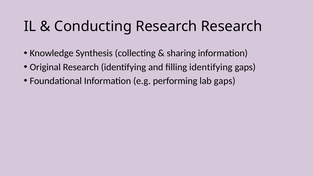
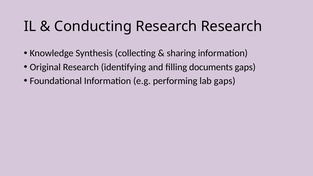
filling identifying: identifying -> documents
